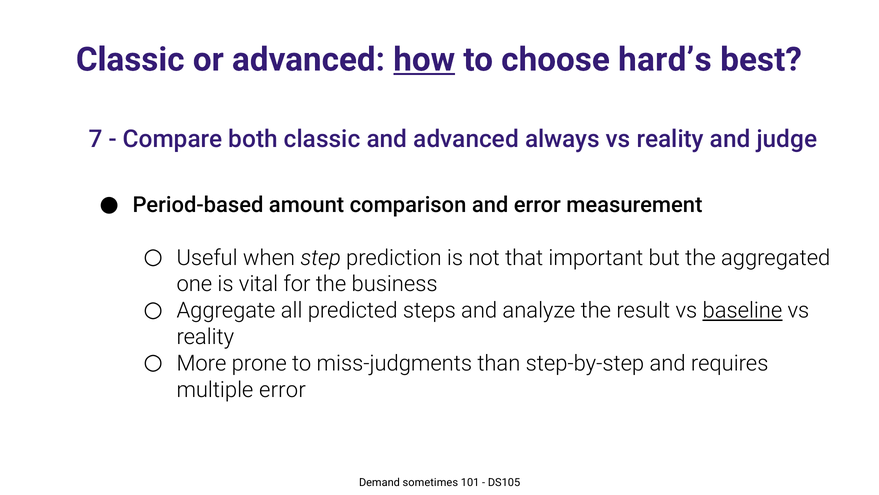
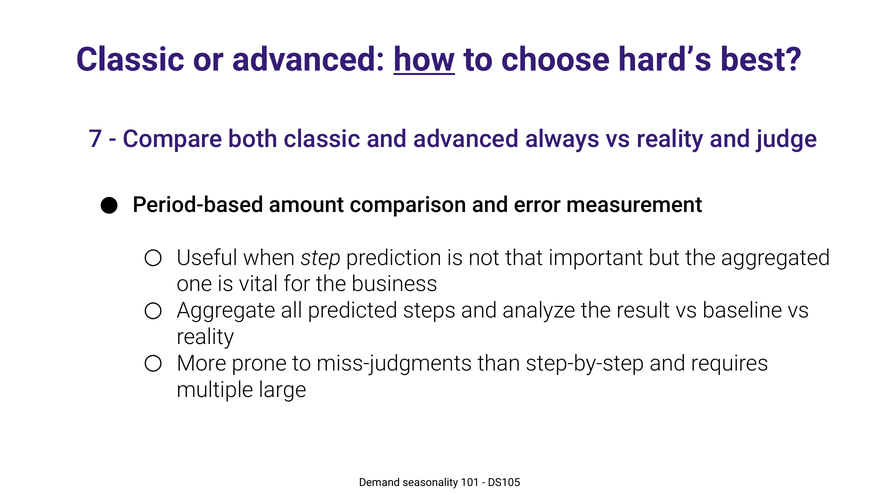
baseline underline: present -> none
multiple error: error -> large
sometimes: sometimes -> seasonality
